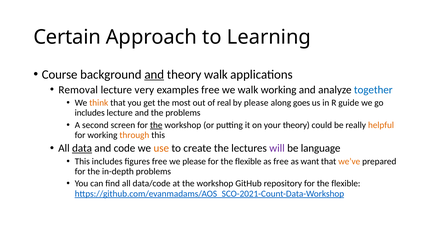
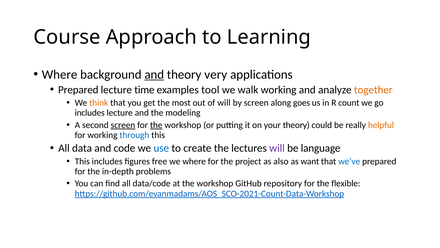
Certain: Certain -> Course
Course at (60, 74): Course -> Where
theory walk: walk -> very
Removal at (78, 90): Removal -> Prepared
very: very -> time
examples free: free -> tool
together colour: blue -> orange
of real: real -> will
by please: please -> screen
guide: guide -> count
the problems: problems -> modeling
screen at (123, 125) underline: none -> present
through colour: orange -> blue
data underline: present -> none
use colour: orange -> blue
we please: please -> where
flexible at (248, 161): flexible -> project
as free: free -> also
we’ve colour: orange -> blue
